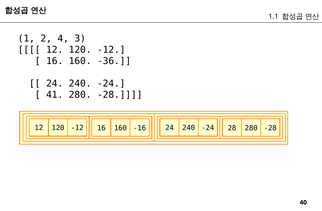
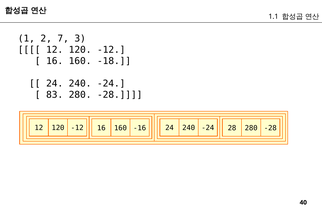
4: 4 -> 7
-36: -36 -> -18
41: 41 -> 83
